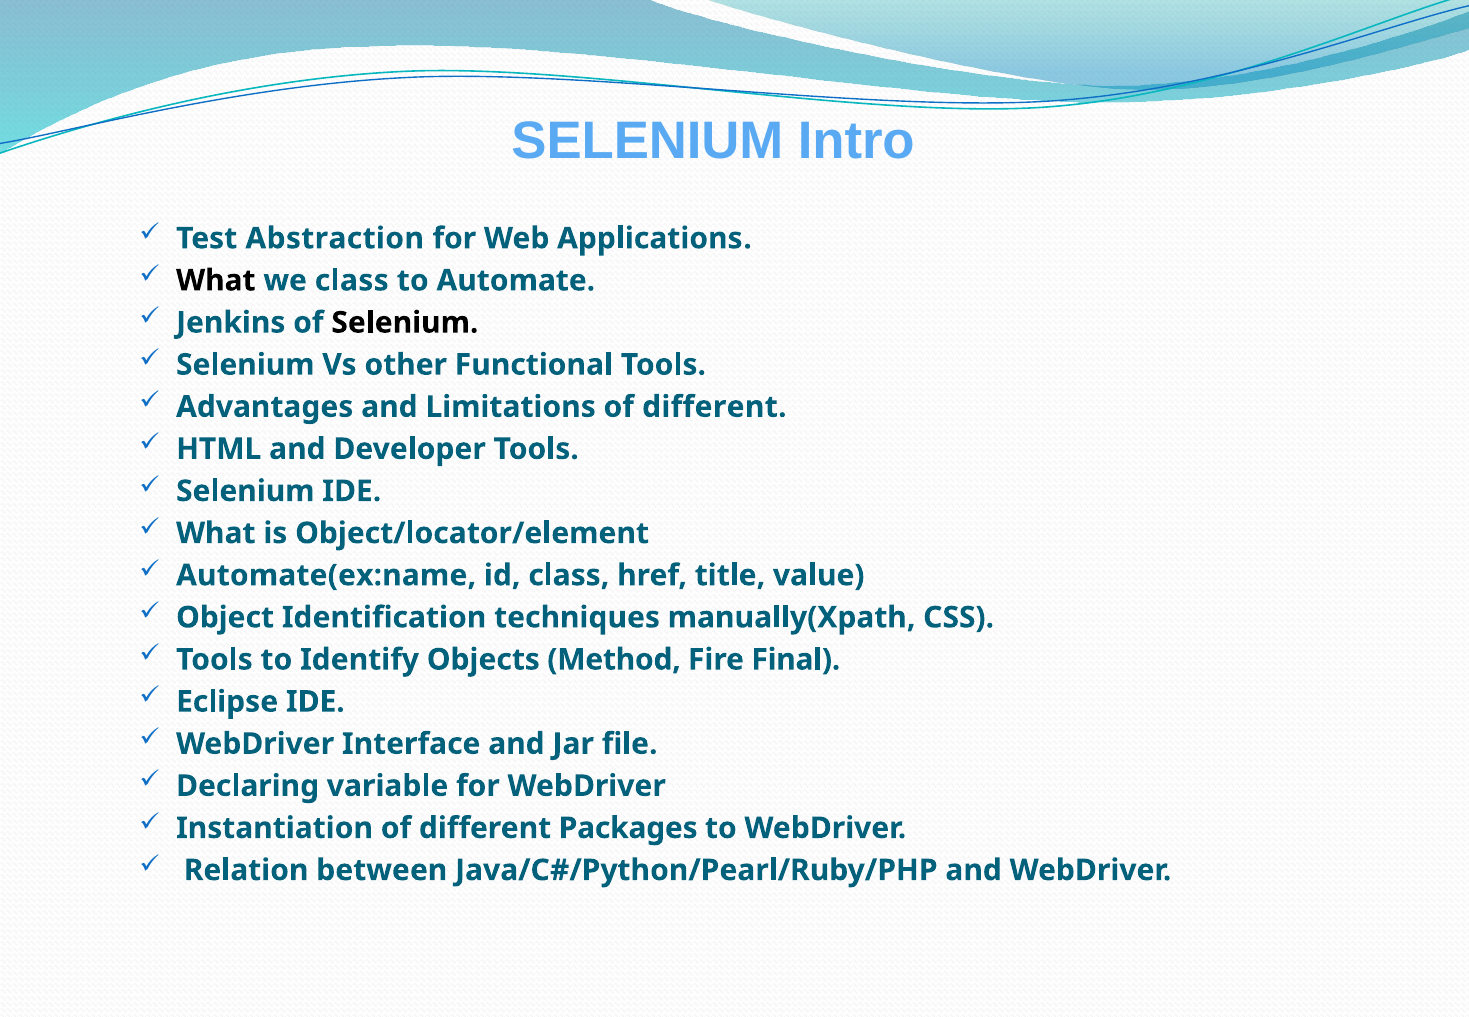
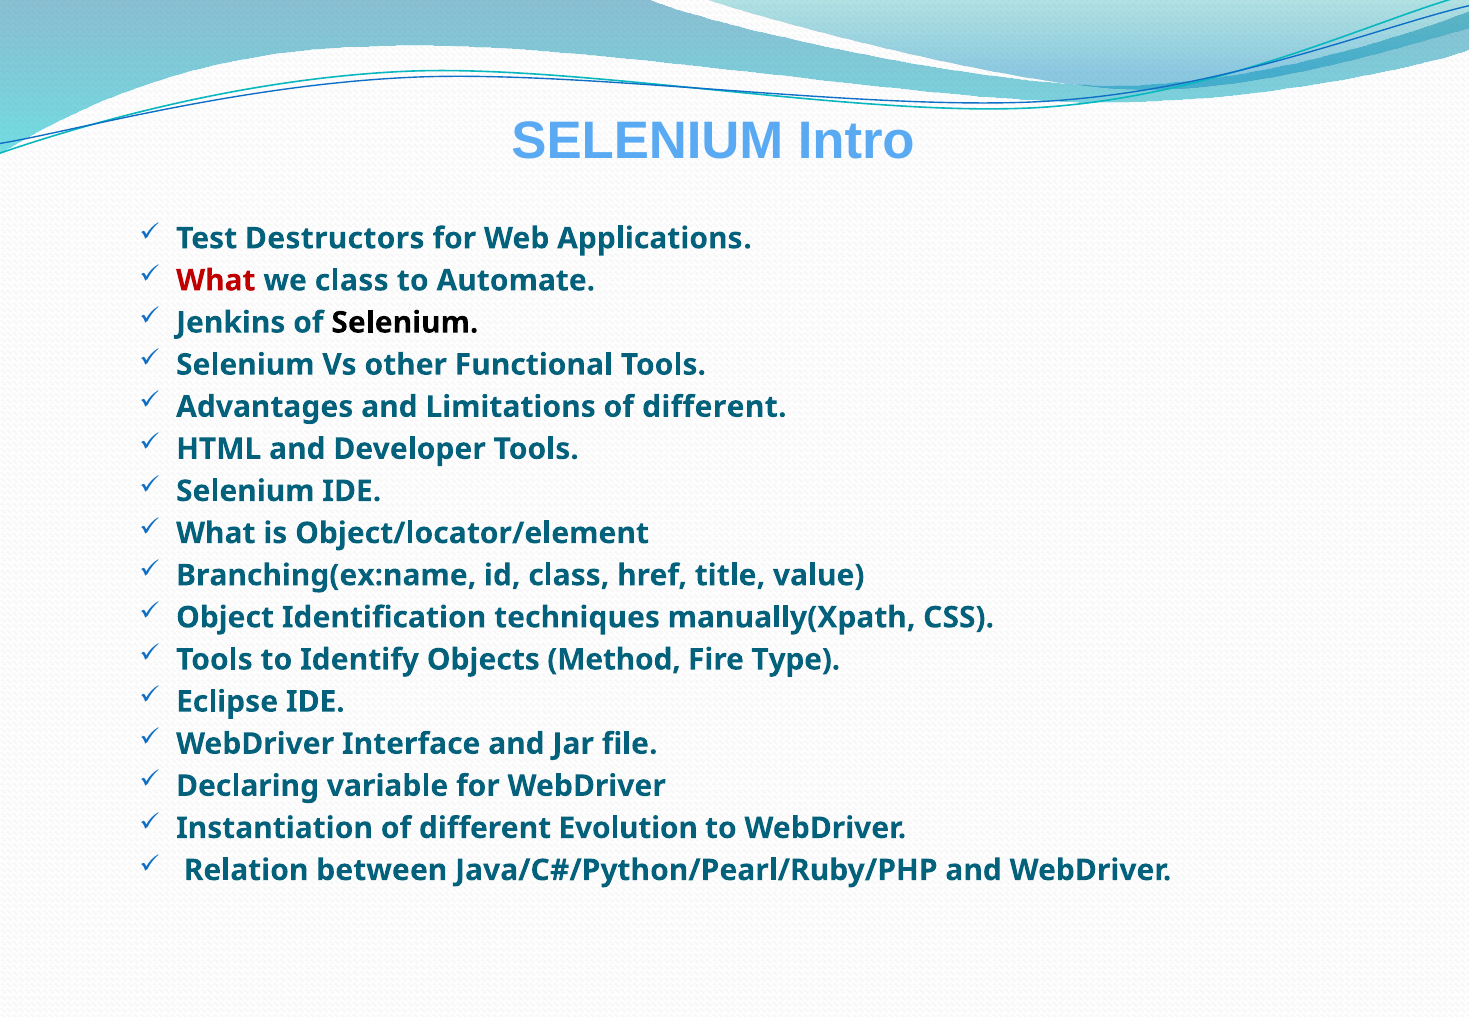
Abstraction: Abstraction -> Destructors
What at (216, 281) colour: black -> red
Automate(ex:name: Automate(ex:name -> Branching(ex:name
Final: Final -> Type
Packages: Packages -> Evolution
